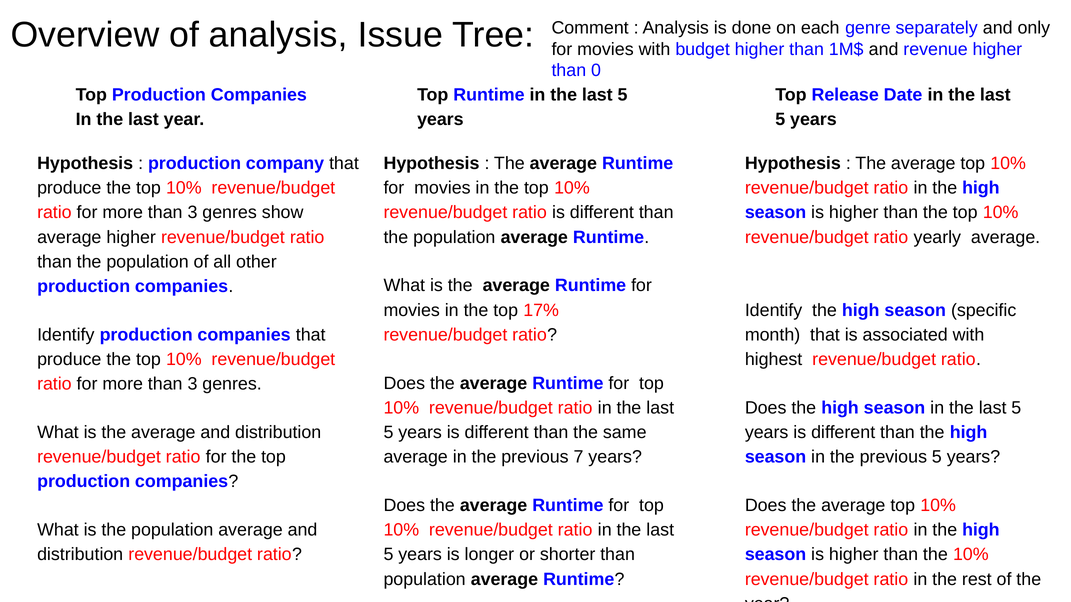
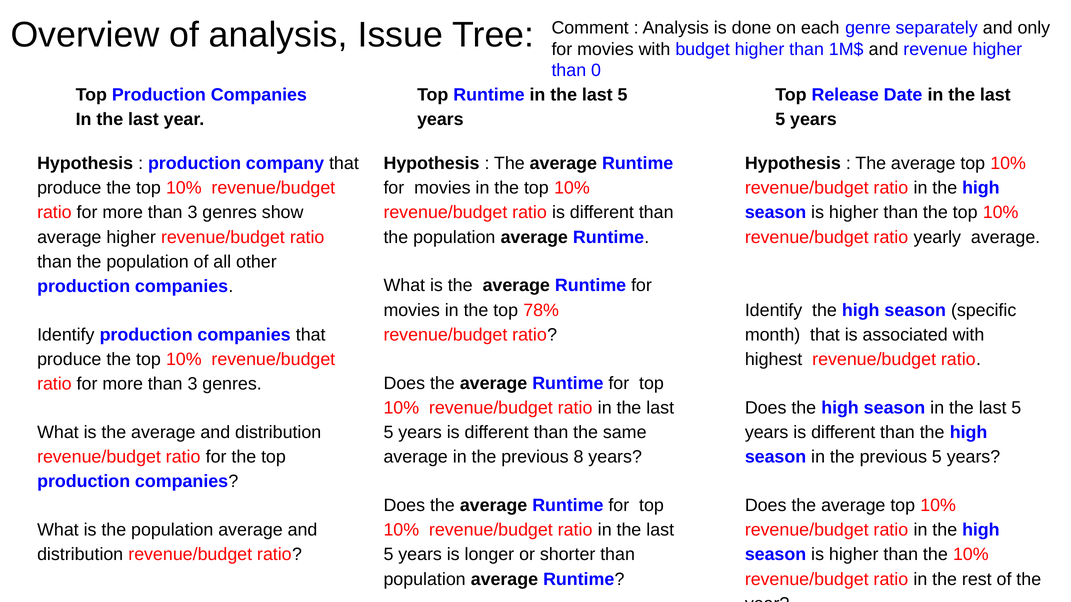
17%: 17% -> 78%
7: 7 -> 8
